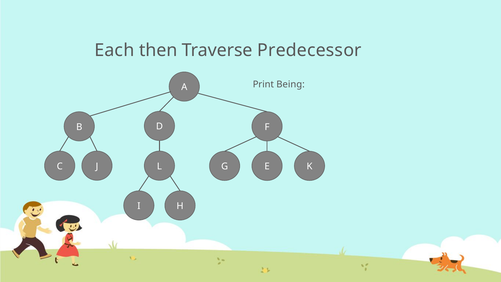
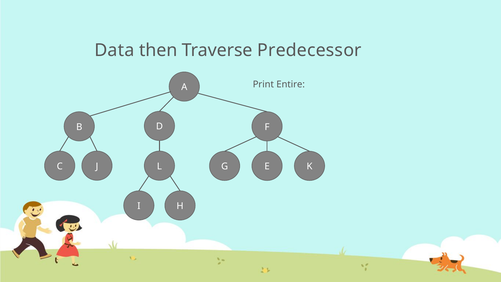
Each: Each -> Data
Being: Being -> Entire
